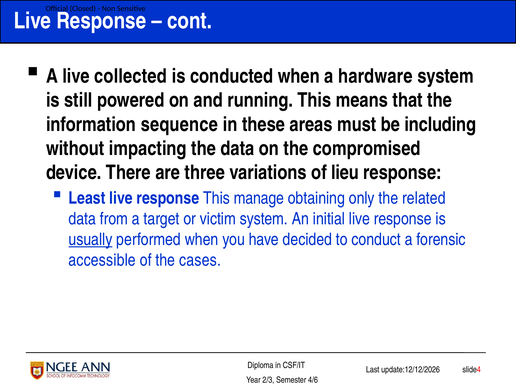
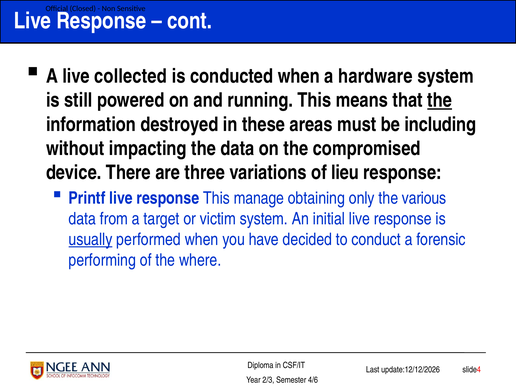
the at (440, 100) underline: none -> present
sequence: sequence -> destroyed
Least: Least -> Printf
related: related -> various
accessible: accessible -> performing
cases: cases -> where
